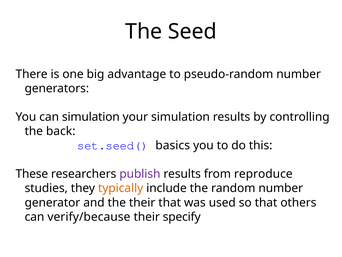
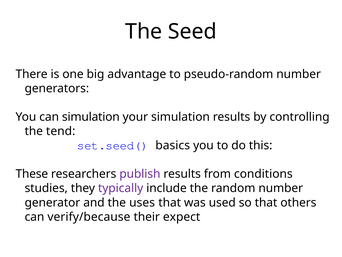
back: back -> tend
reproduce: reproduce -> conditions
typically colour: orange -> purple
the their: their -> uses
specify: specify -> expect
